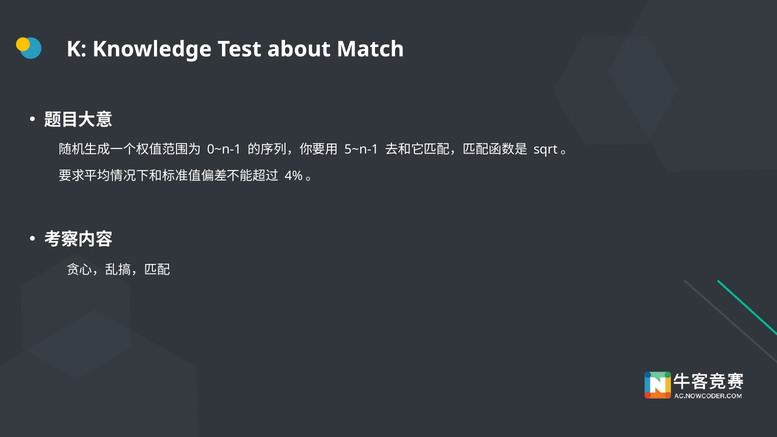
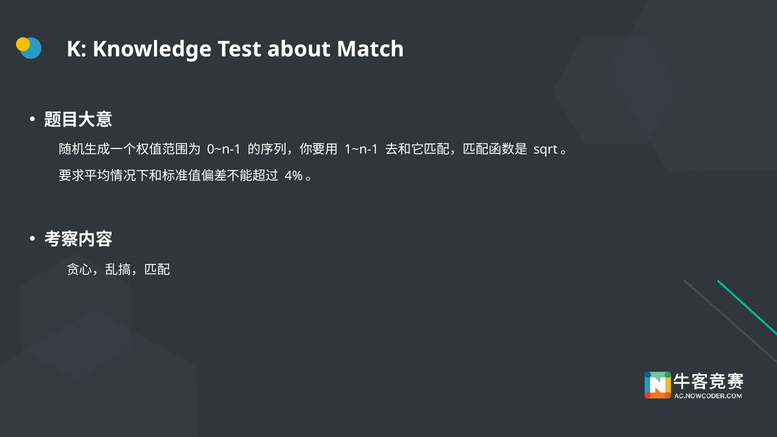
5~n-1: 5~n-1 -> 1~n-1
